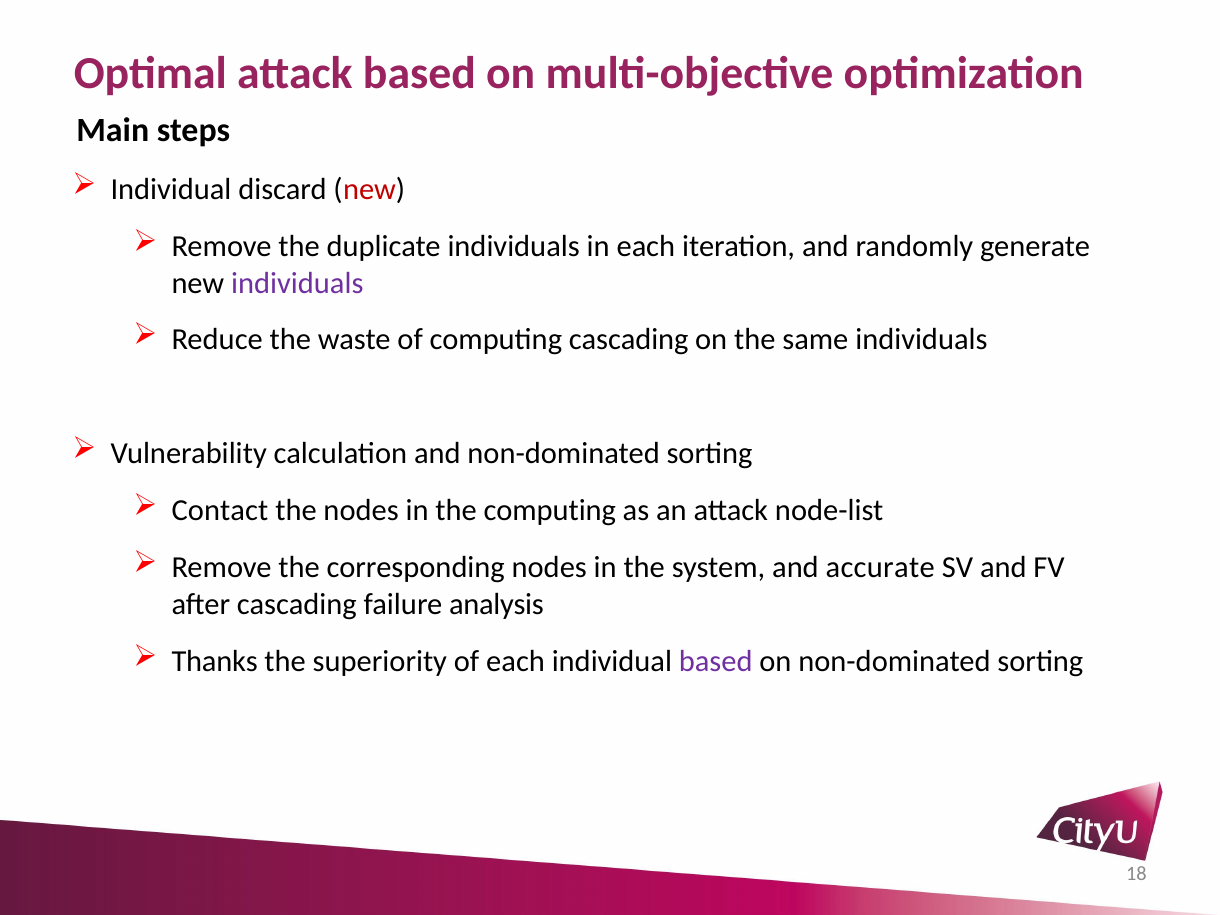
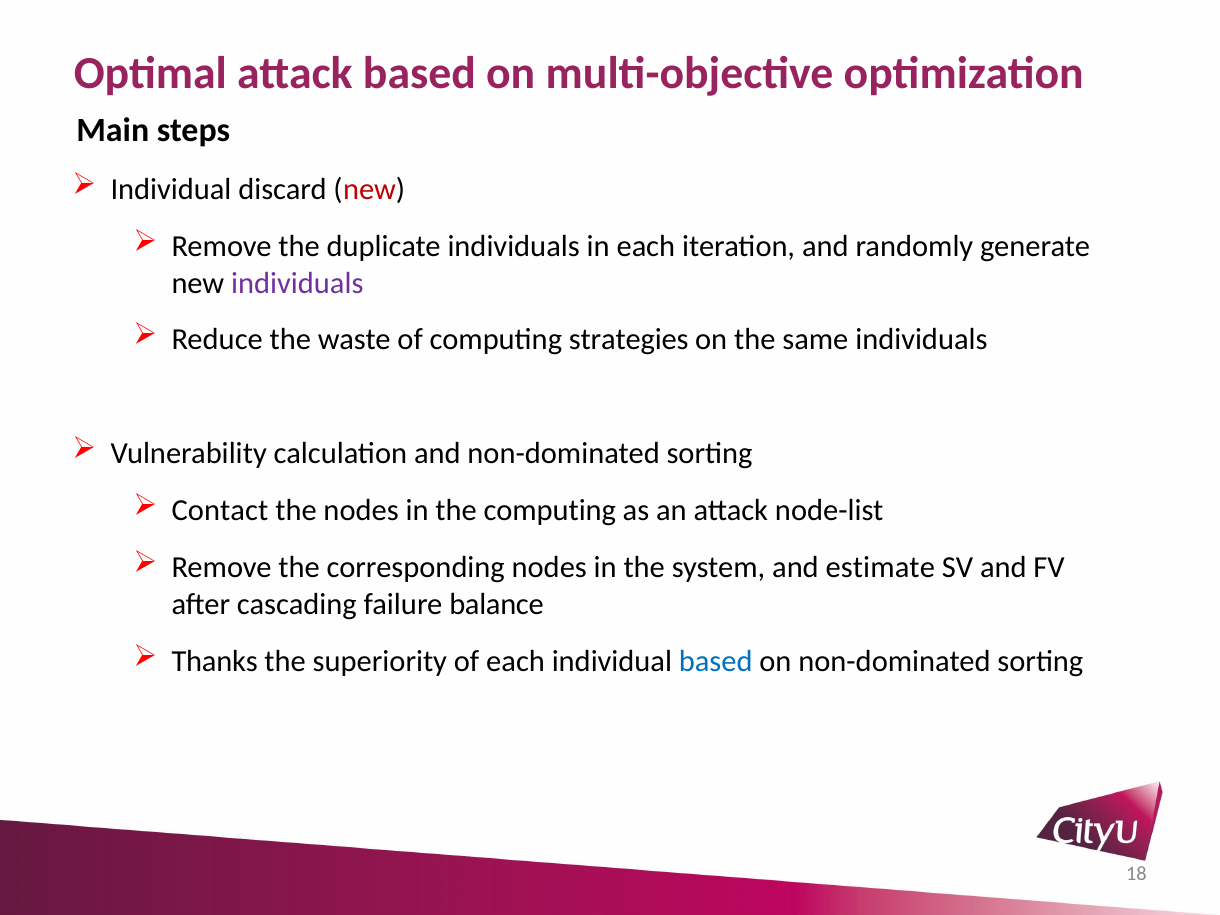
computing cascading: cascading -> strategies
accurate: accurate -> estimate
analysis: analysis -> balance
based at (716, 661) colour: purple -> blue
